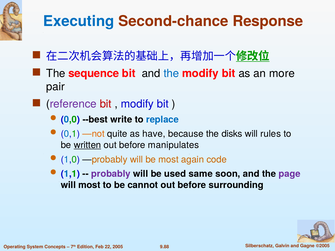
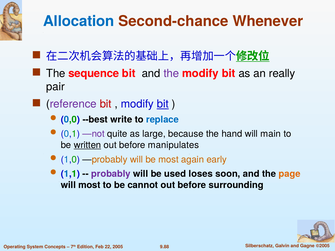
Executing: Executing -> Allocation
Response: Response -> Whenever
the at (171, 73) colour: blue -> purple
more: more -> really
bit at (163, 104) underline: none -> present
—not colour: orange -> purple
have: have -> large
disks: disks -> hand
rules: rules -> main
code: code -> early
same: same -> loses
page colour: purple -> orange
